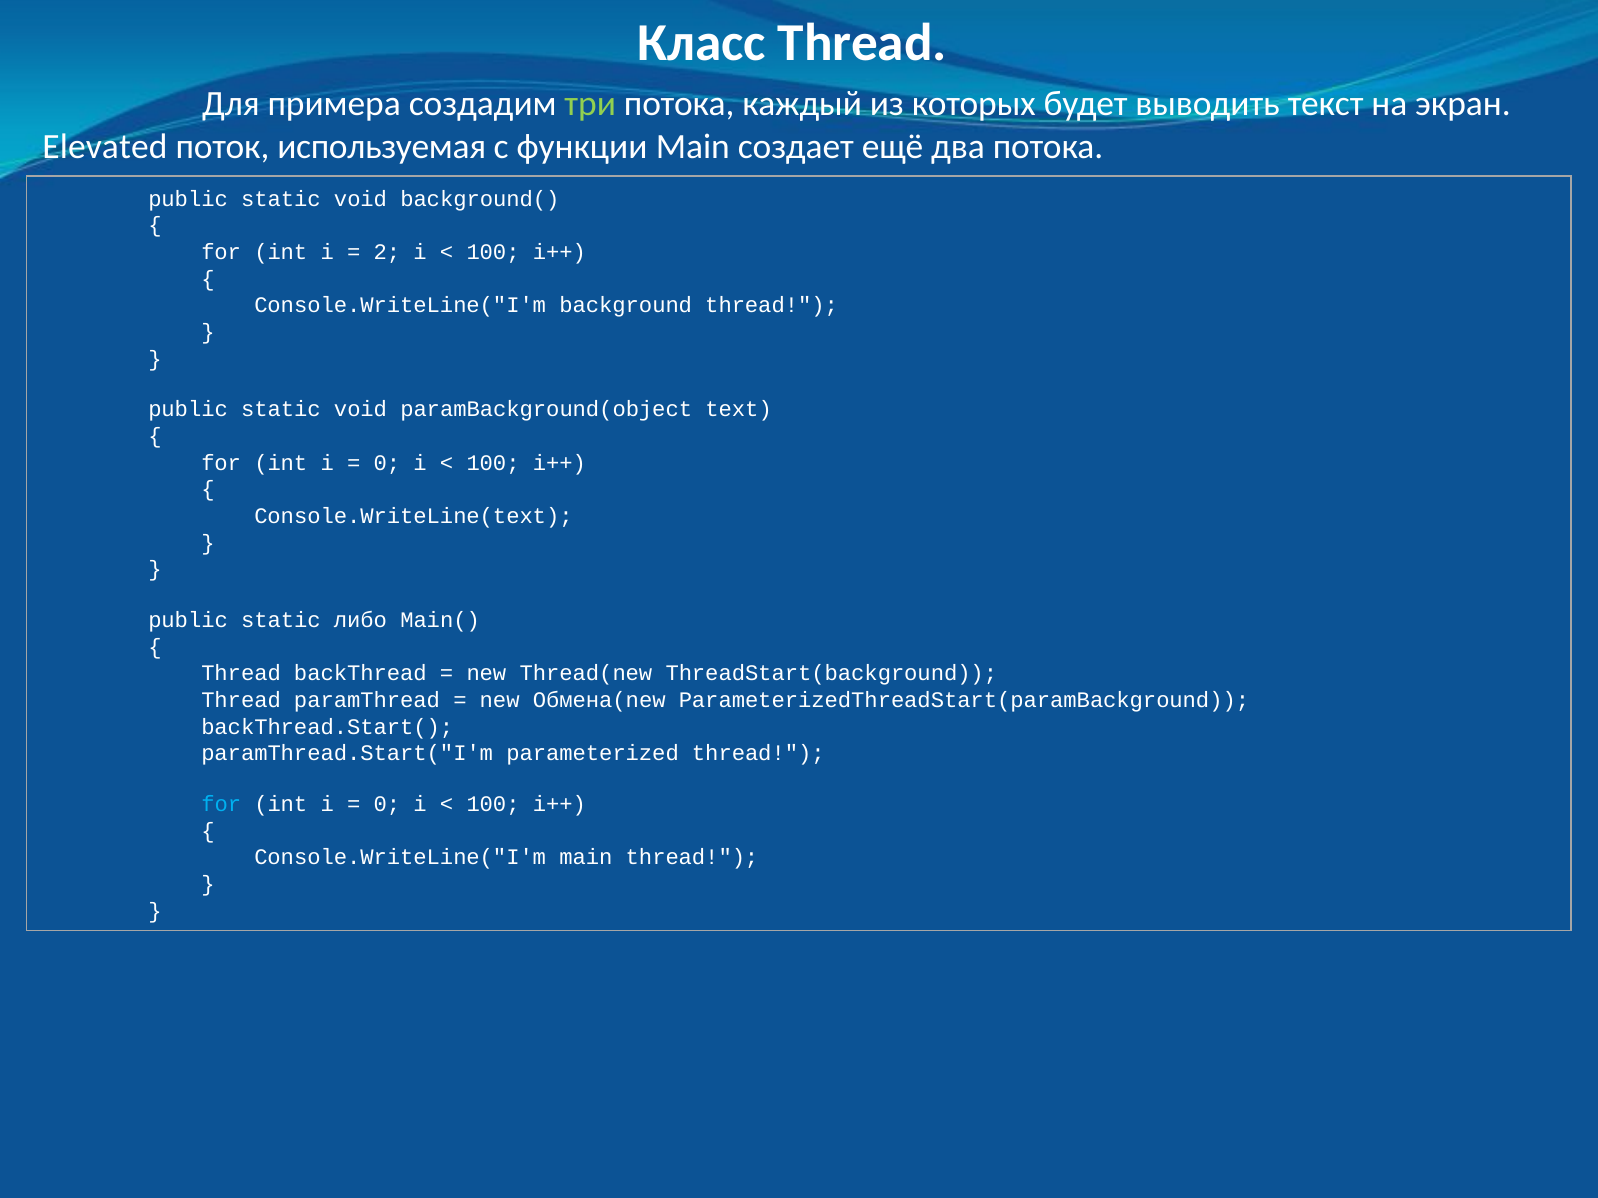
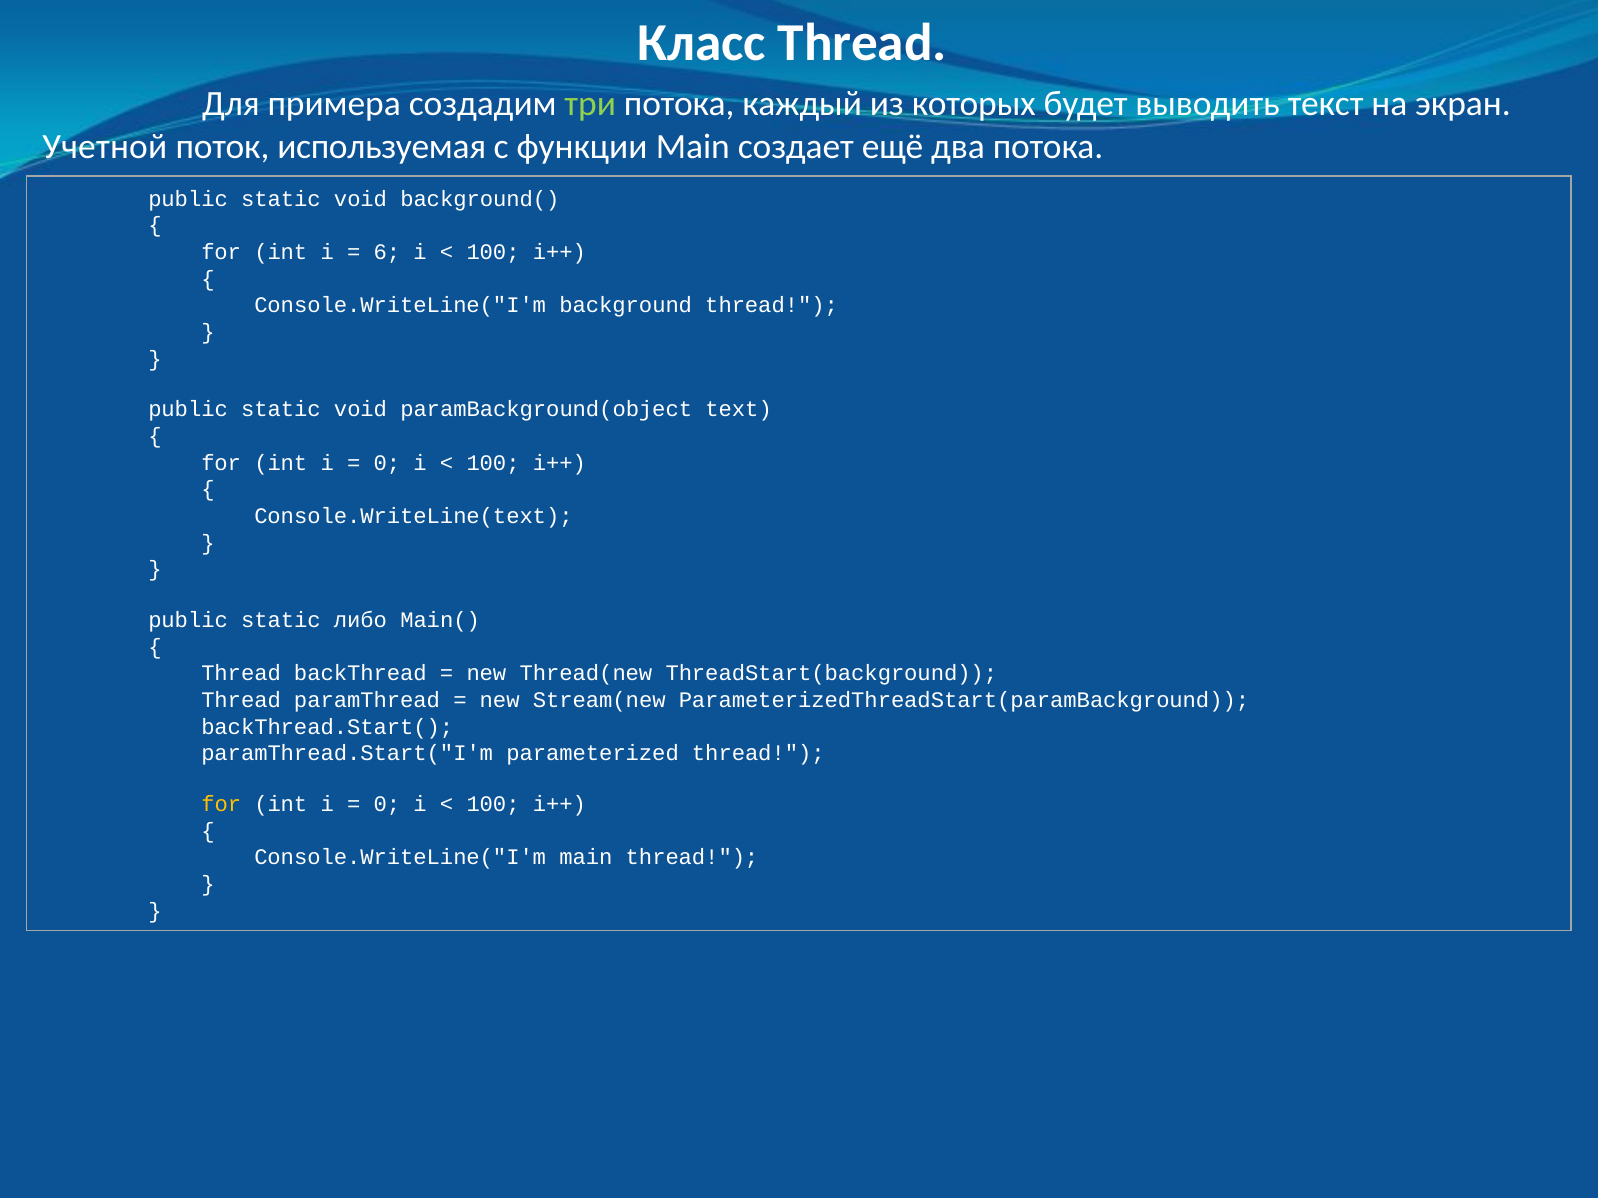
Elevated: Elevated -> Учетной
2: 2 -> 6
Обмена(new: Обмена(new -> Stream(new
for at (221, 805) colour: light blue -> yellow
